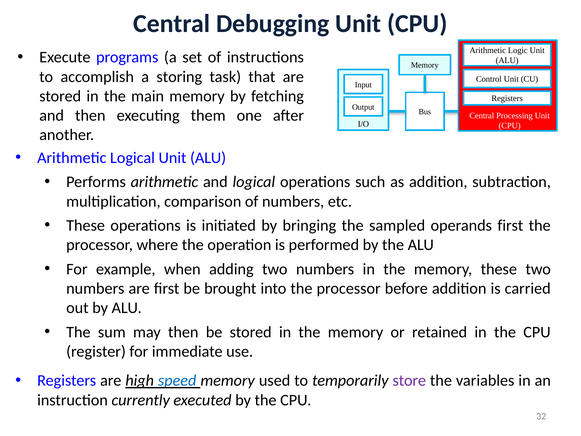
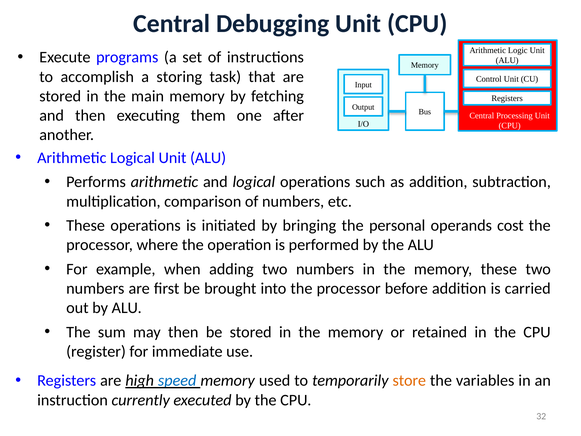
sampled: sampled -> personal
operands first: first -> cost
store colour: purple -> orange
